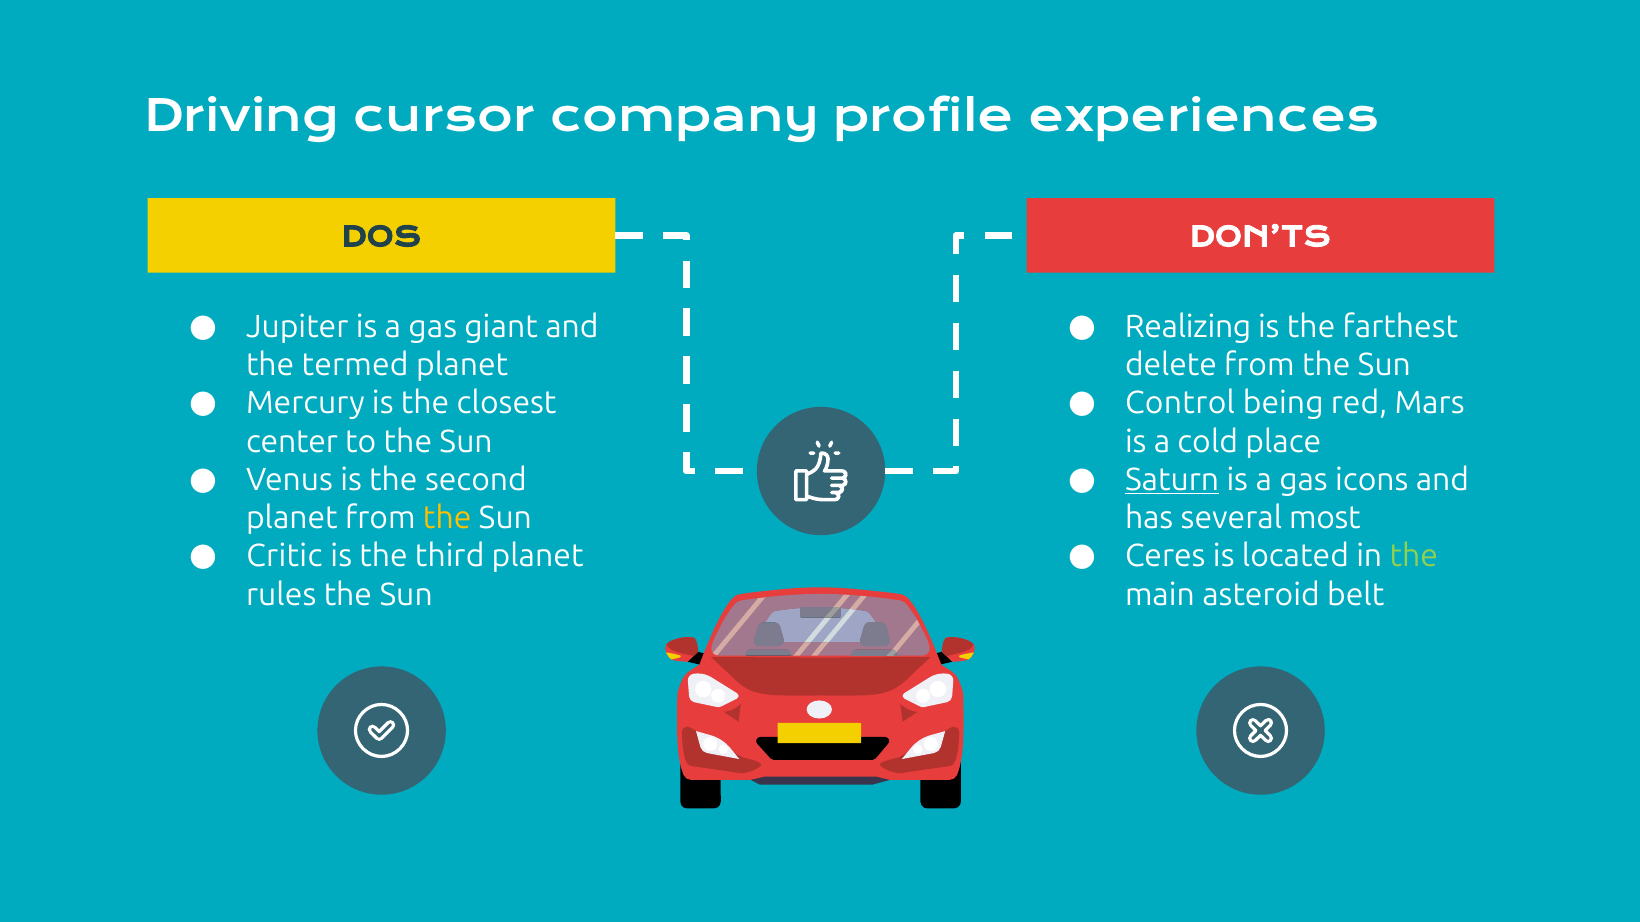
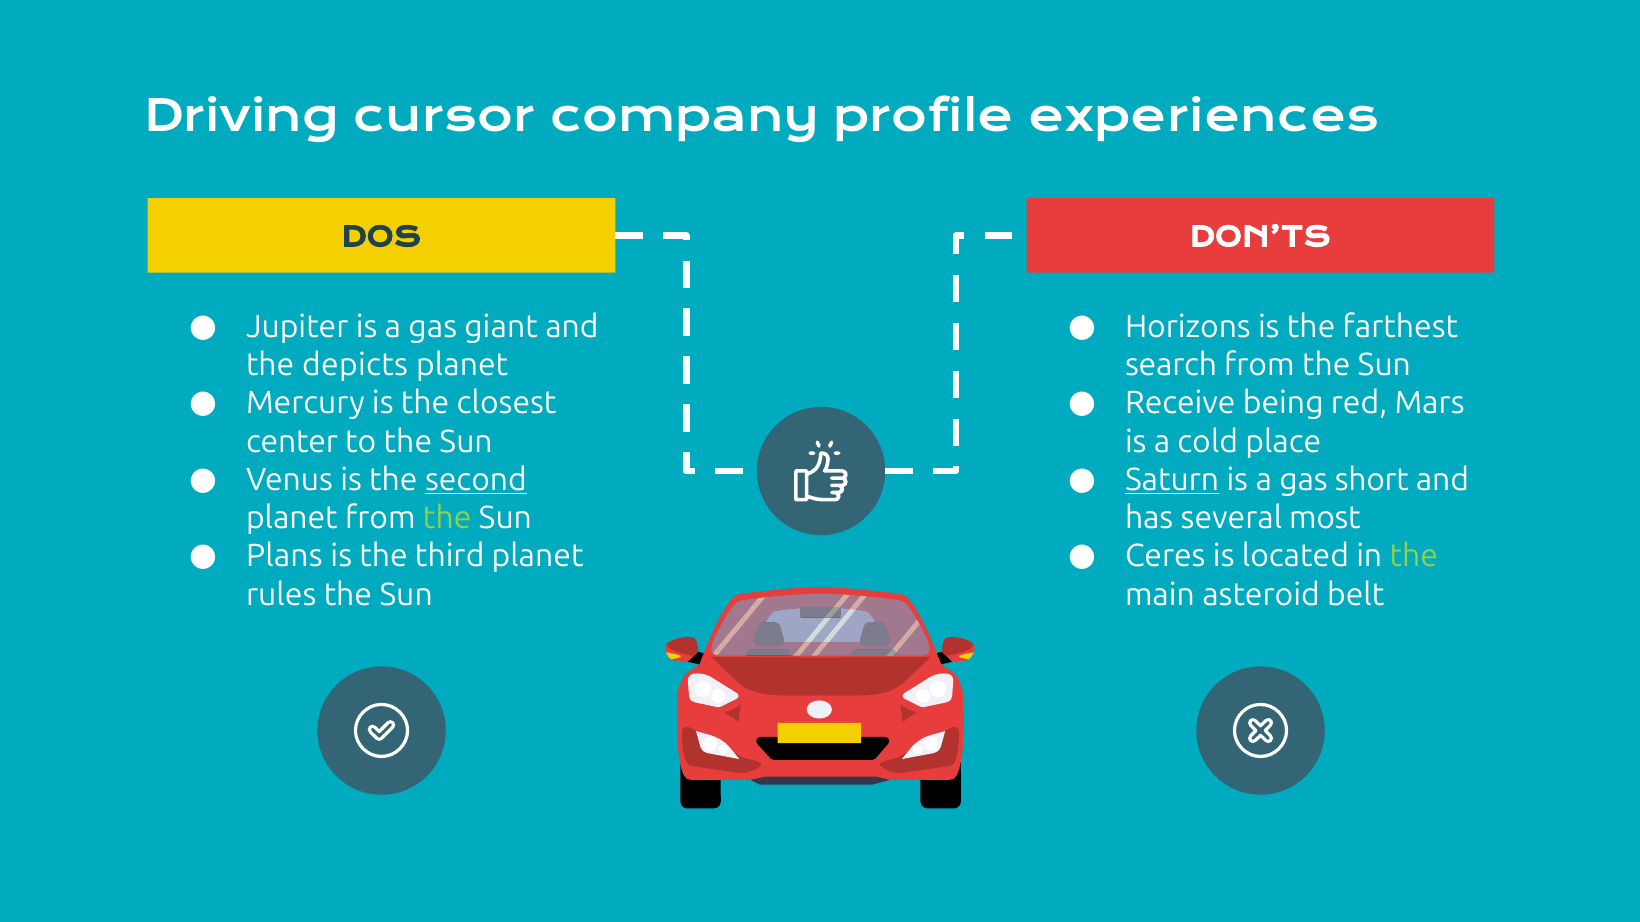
Realizing: Realizing -> Horizons
termed: termed -> depicts
delete: delete -> search
Control: Control -> Receive
second underline: none -> present
icons: icons -> short
the at (447, 518) colour: yellow -> light green
Critic: Critic -> Plans
